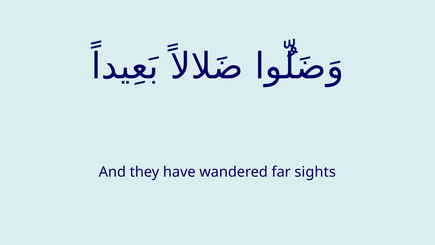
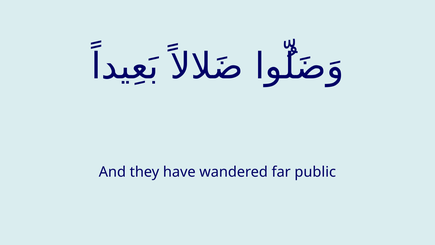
sights: sights -> public
